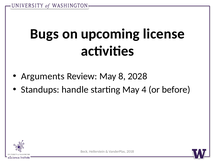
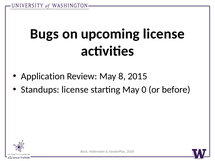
Arguments: Arguments -> Application
2028: 2028 -> 2015
Standups handle: handle -> license
4: 4 -> 0
